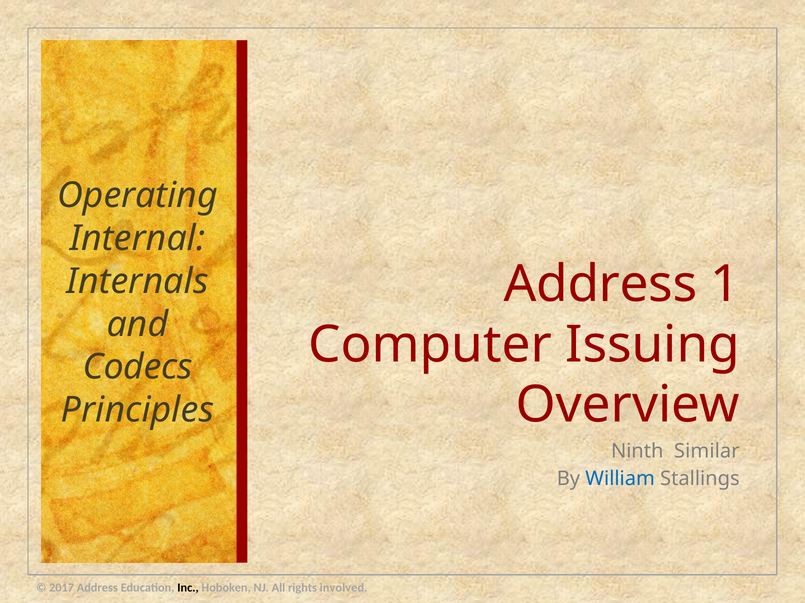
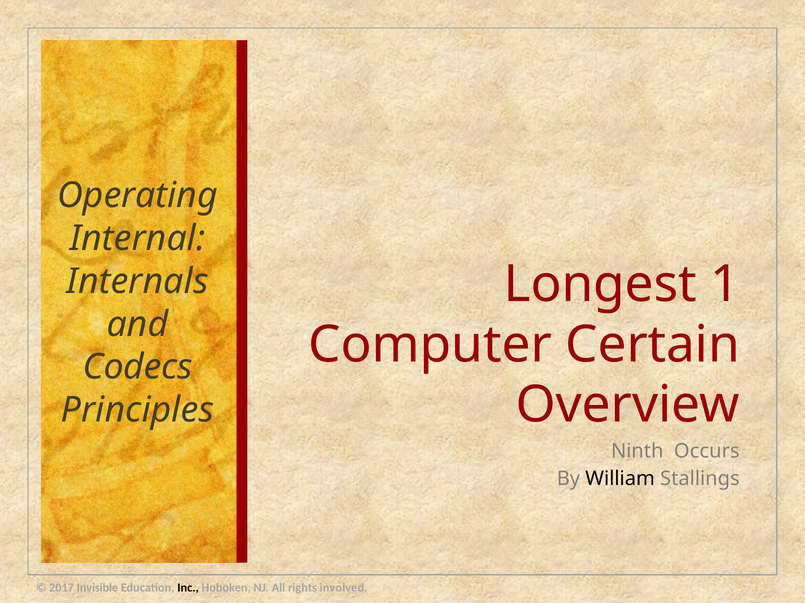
Address at (601, 285): Address -> Longest
Issuing: Issuing -> Certain
Similar: Similar -> Occurs
William colour: blue -> black
2017 Address: Address -> Invisible
